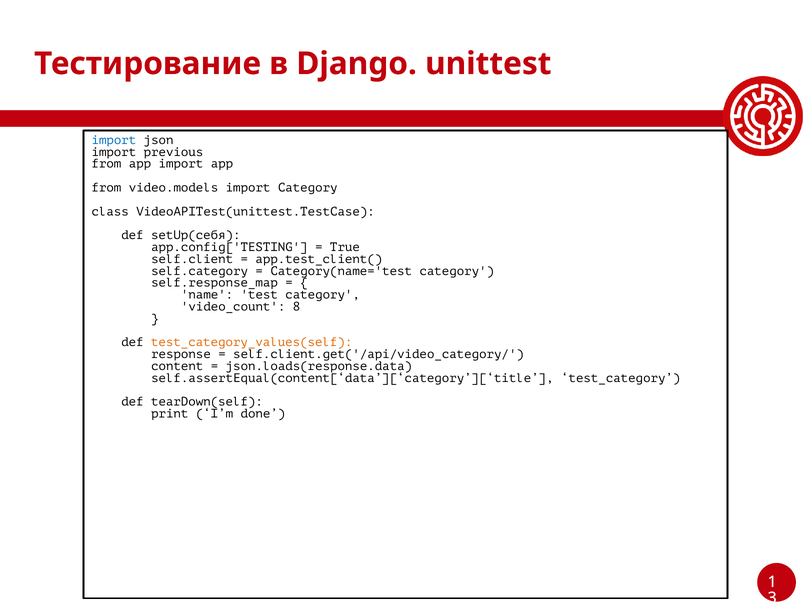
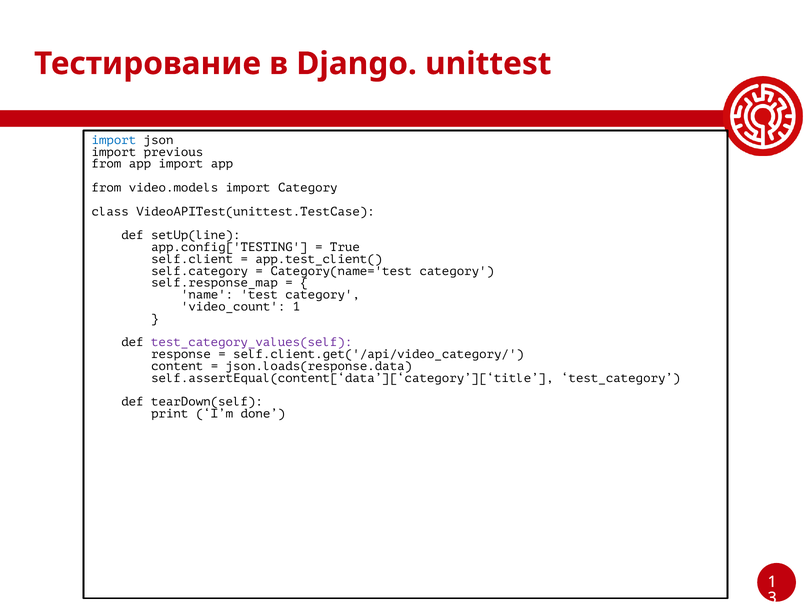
setUp(себя: setUp(себя -> setUp(line
video_count 8: 8 -> 1
test_category_values(self colour: orange -> purple
